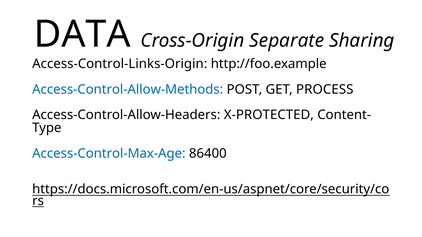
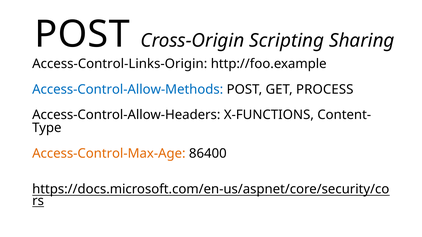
DATA at (82, 34): DATA -> POST
Separate: Separate -> Scripting
X-PROTECTED: X-PROTECTED -> X-FUNCTIONS
Access-Control-Max-Age colour: blue -> orange
